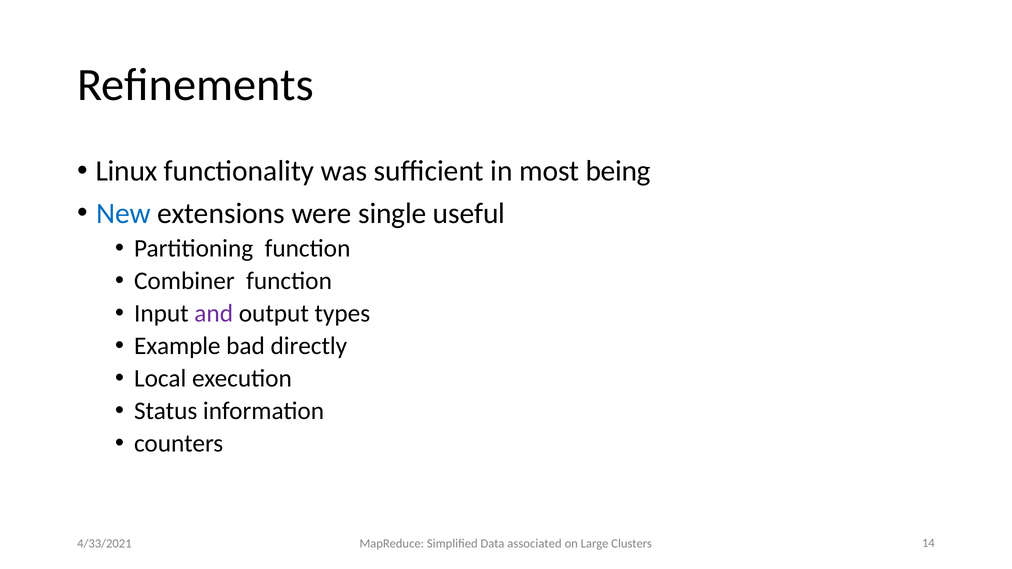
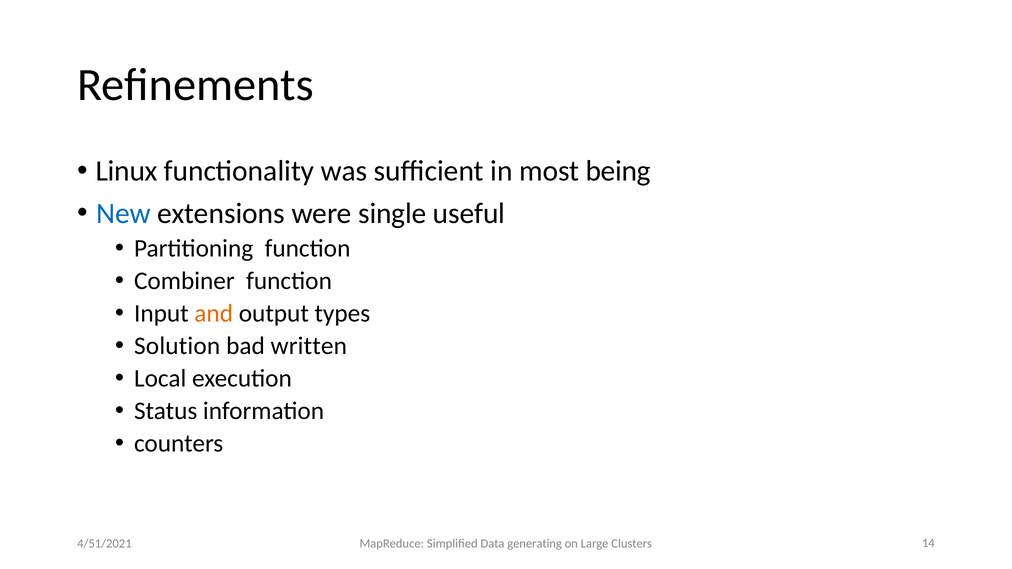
and colour: purple -> orange
Example: Example -> Solution
directly: directly -> written
4/33/2021: 4/33/2021 -> 4/51/2021
associated: associated -> generating
